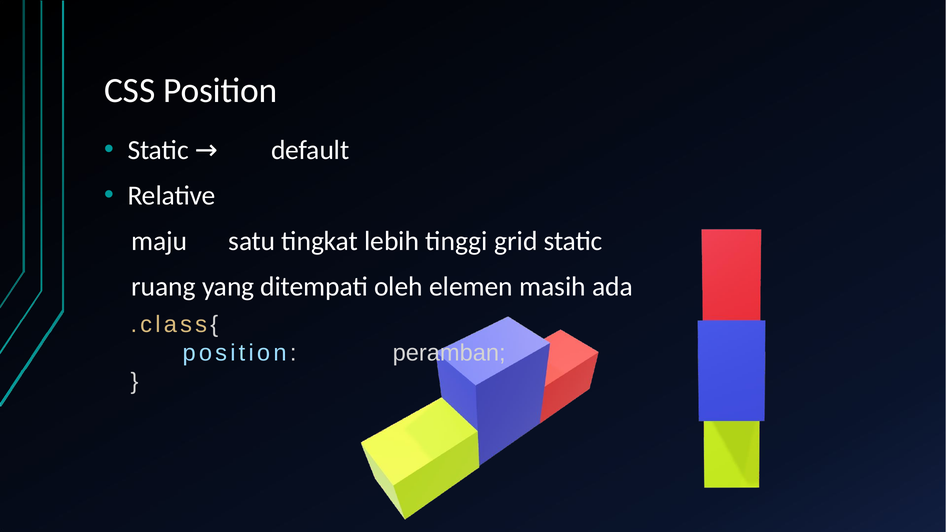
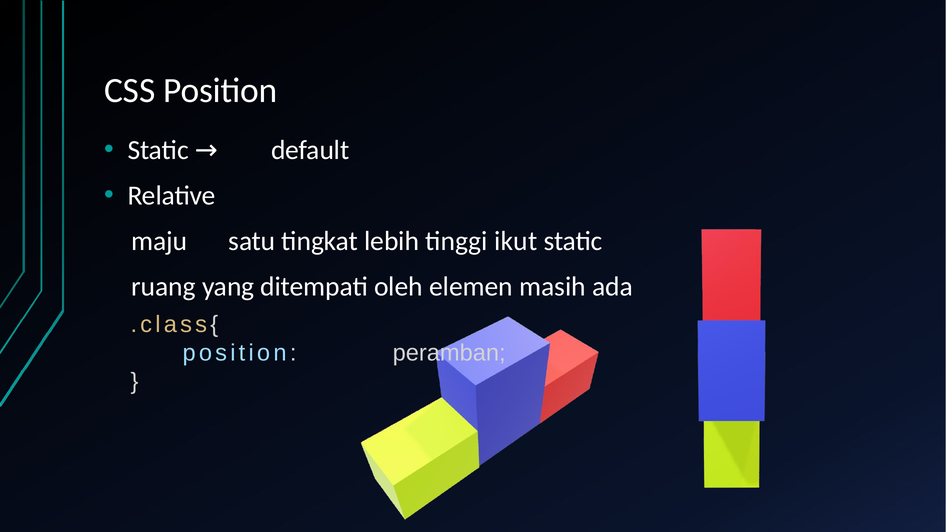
grid: grid -> ikut
